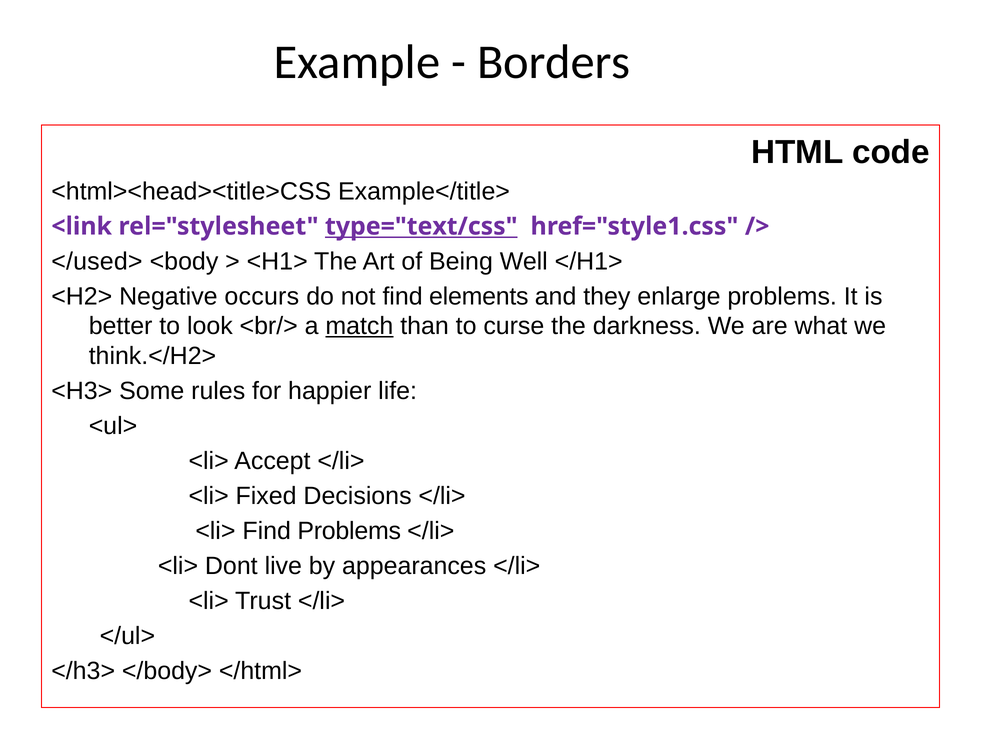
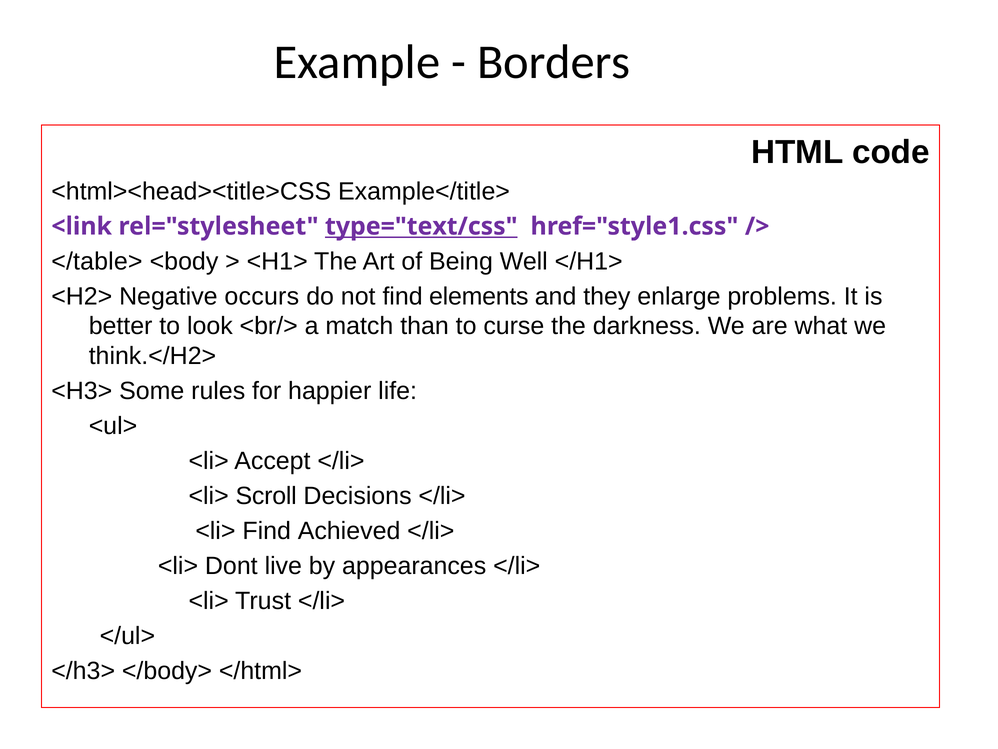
</used>: </used> -> </table>
match underline: present -> none
Fixed: Fixed -> Scroll
Find Problems: Problems -> Achieved
